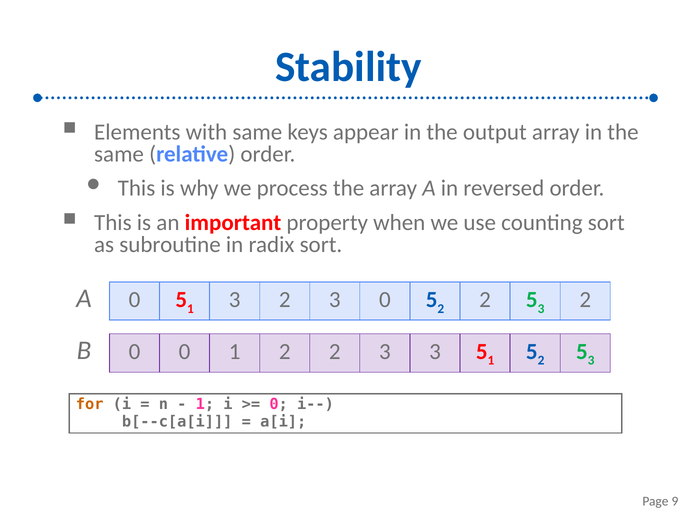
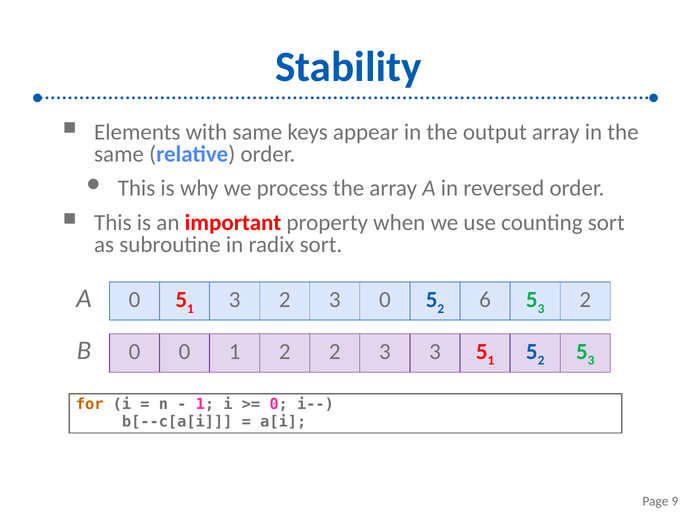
2 at (485, 300): 2 -> 6
